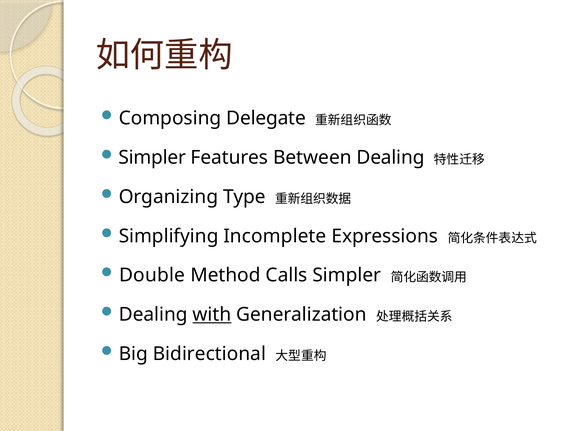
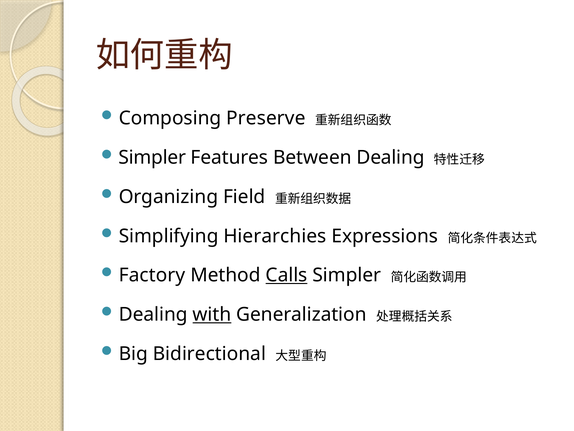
Delegate: Delegate -> Preserve
Type: Type -> Field
Incomplete: Incomplete -> Hierarchies
Double: Double -> Factory
Calls underline: none -> present
